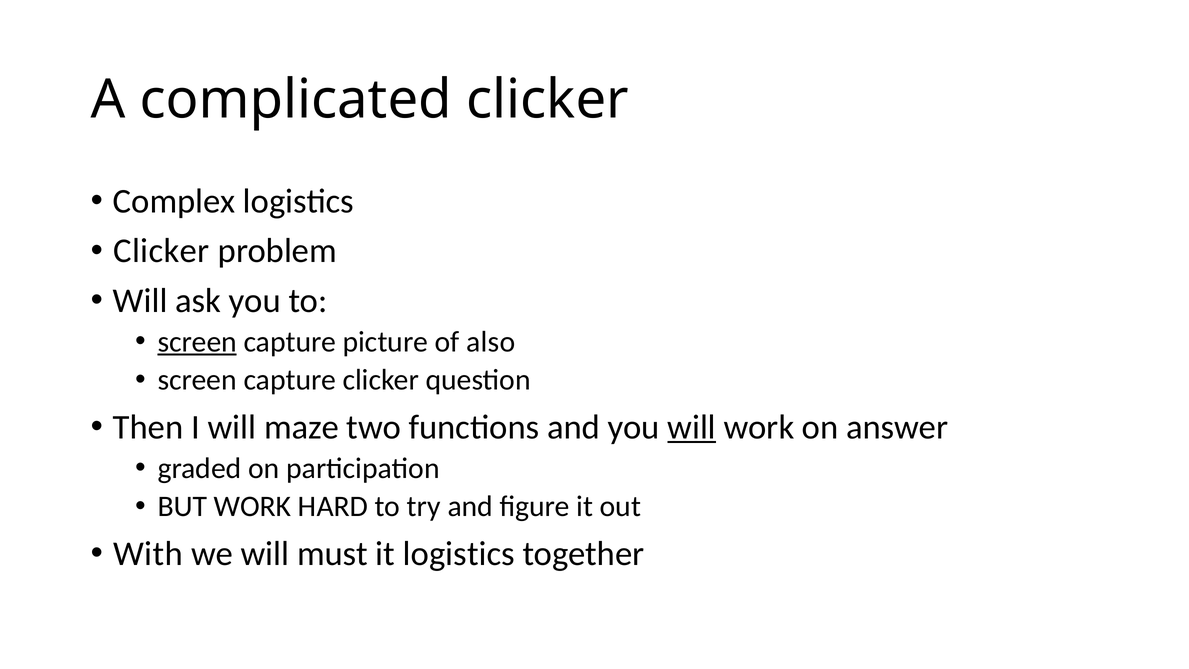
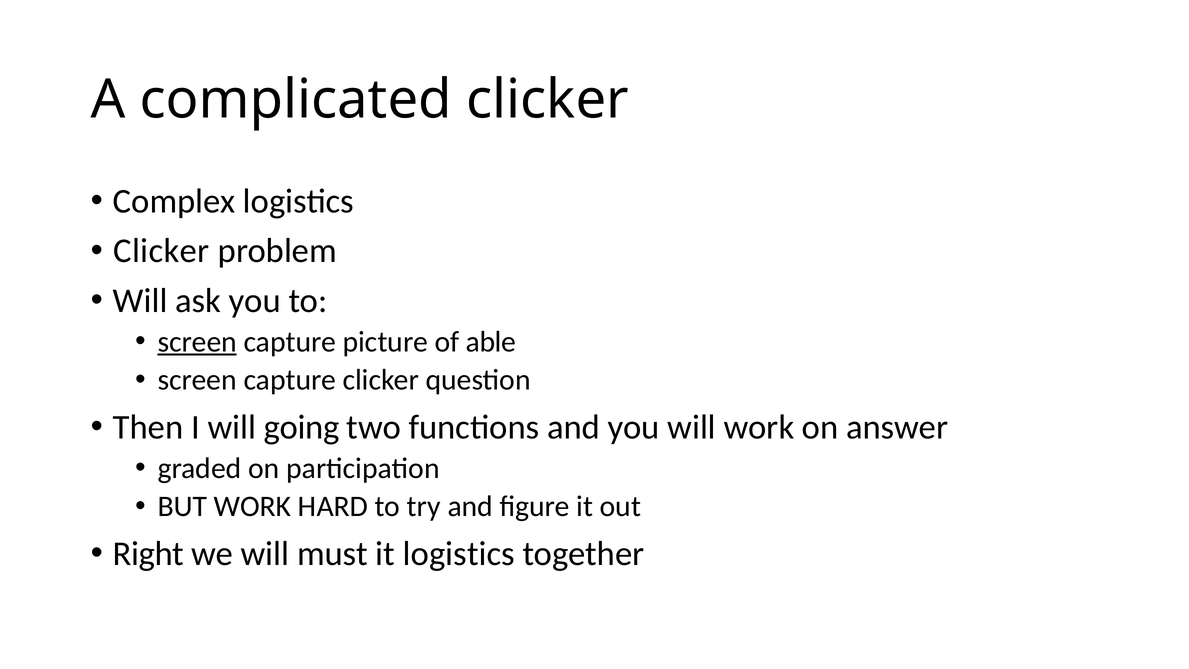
also: also -> able
maze: maze -> going
will at (692, 427) underline: present -> none
With: With -> Right
